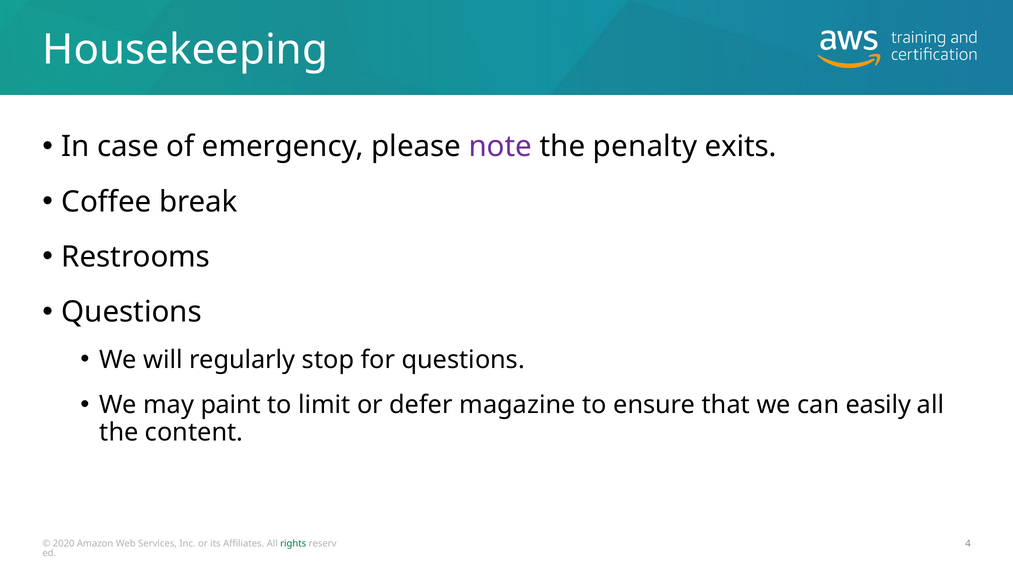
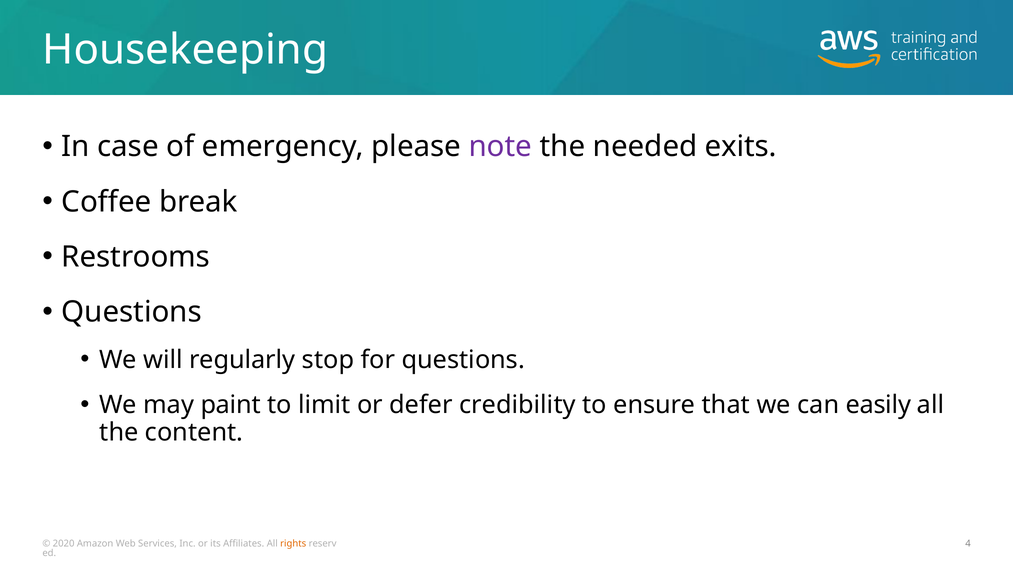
penalty: penalty -> needed
magazine: magazine -> credibility
rights colour: green -> orange
